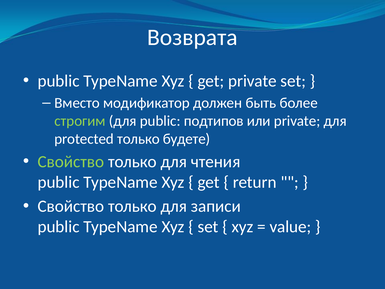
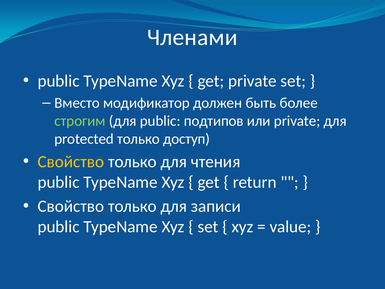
Возврата: Возврата -> Членами
будете: будете -> доступ
Свойство at (71, 162) colour: light green -> yellow
